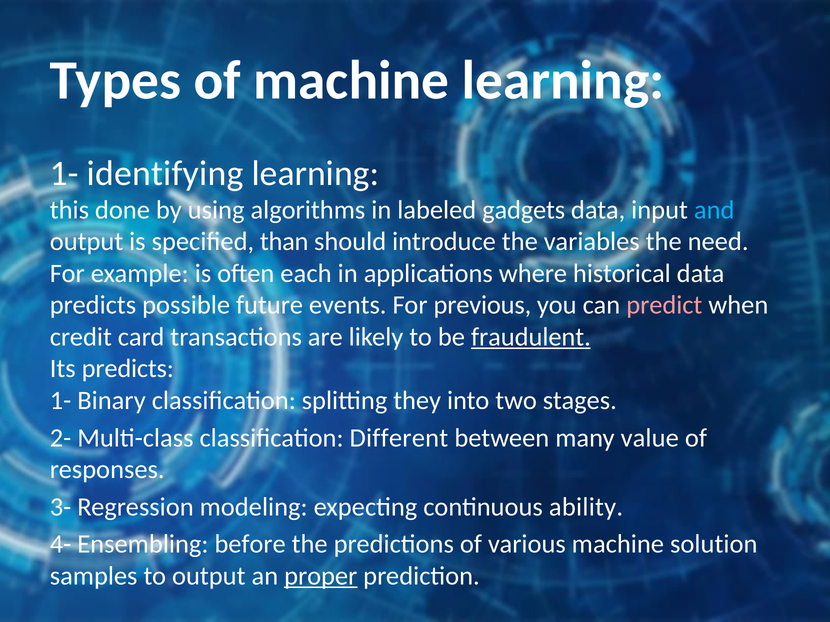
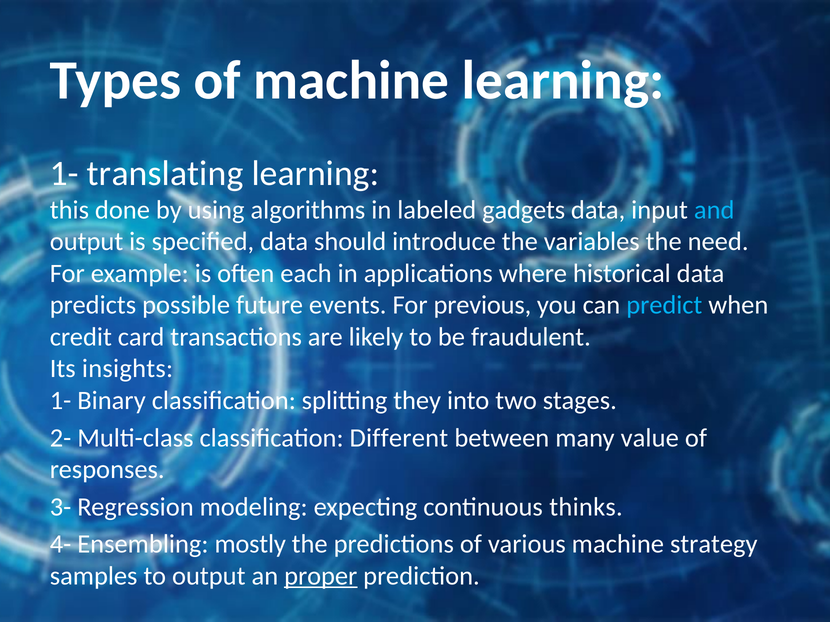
identifying: identifying -> translating
specified than: than -> data
predict colour: pink -> light blue
fraudulent underline: present -> none
Its predicts: predicts -> insights
ability: ability -> thinks
before: before -> mostly
solution: solution -> strategy
